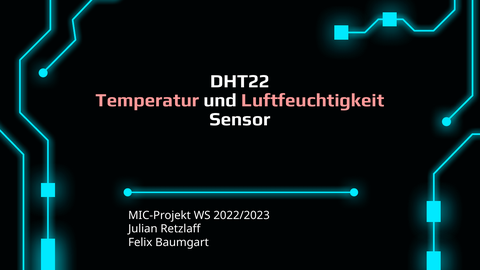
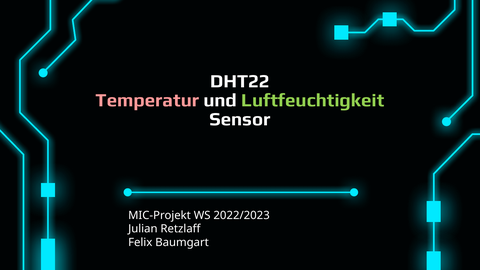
Luftfeuchtigkeit colour: pink -> light green
